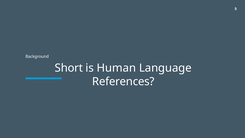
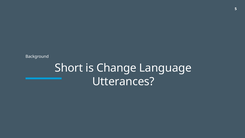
Human: Human -> Change
References: References -> Utterances
